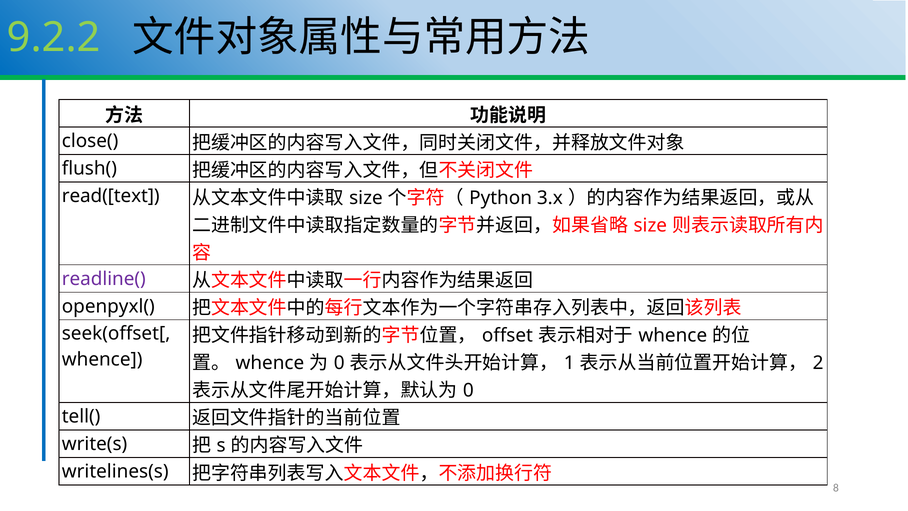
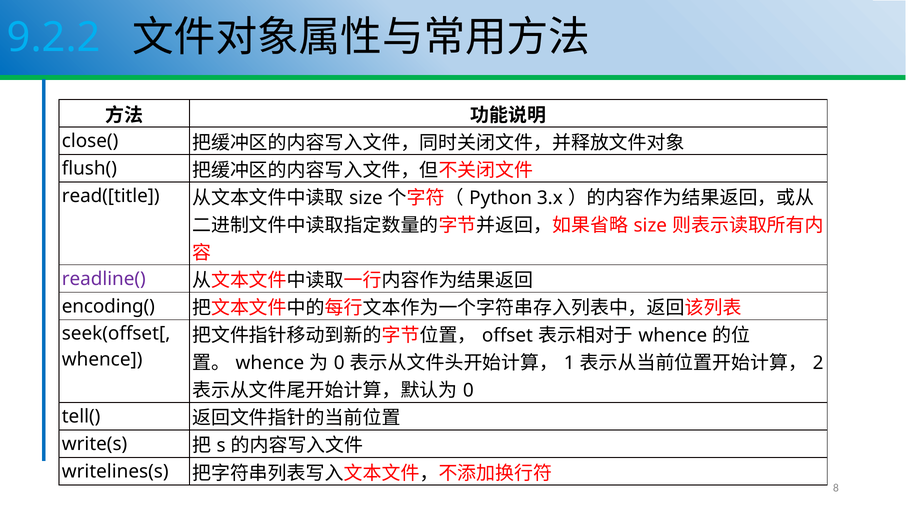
9.2.2 colour: light green -> light blue
read([text: read([text -> read([title
openpyxl(: openpyxl( -> encoding(
